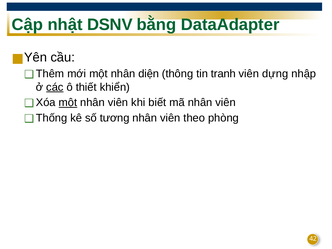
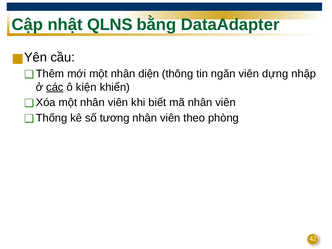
DSNV: DSNV -> QLNS
tranh: tranh -> ngăn
thiết: thiết -> kiện
một at (68, 103) underline: present -> none
